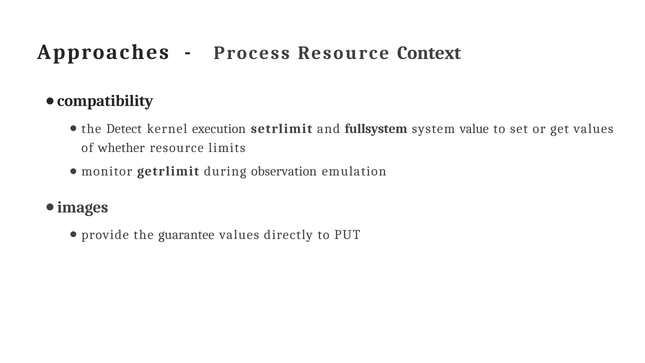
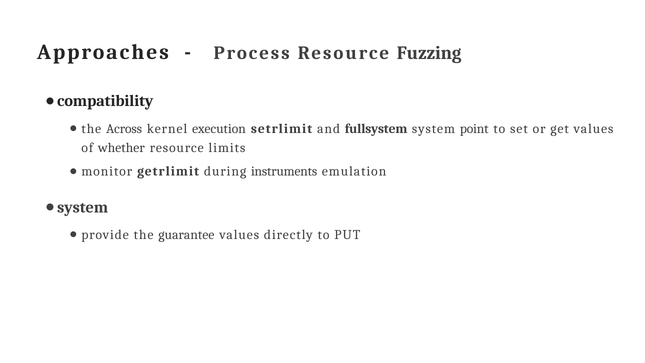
Context: Context -> Fuzzing
Detect: Detect -> Across
value: value -> point
observation: observation -> instruments
images at (83, 207): images -> system
